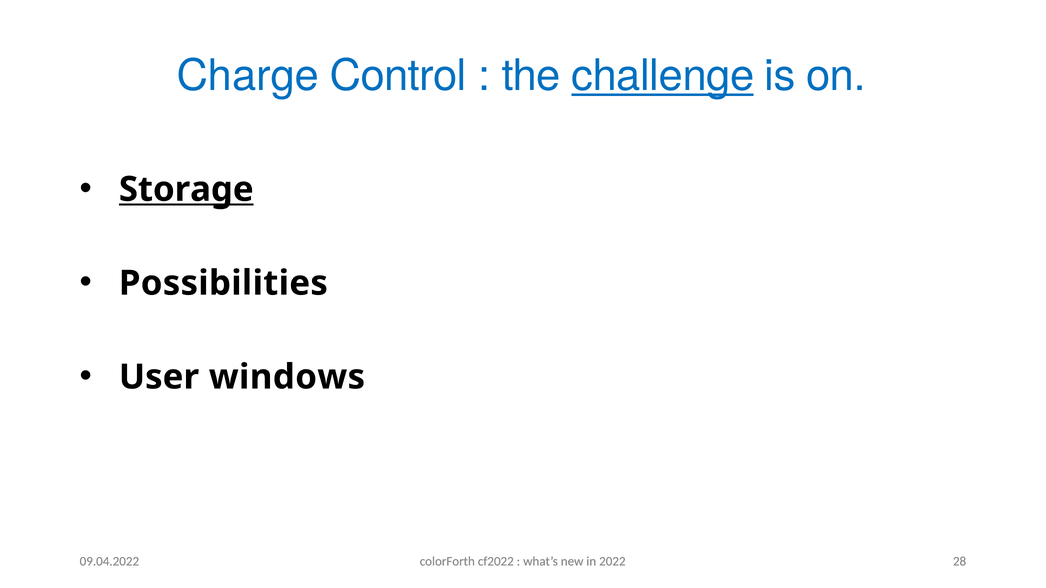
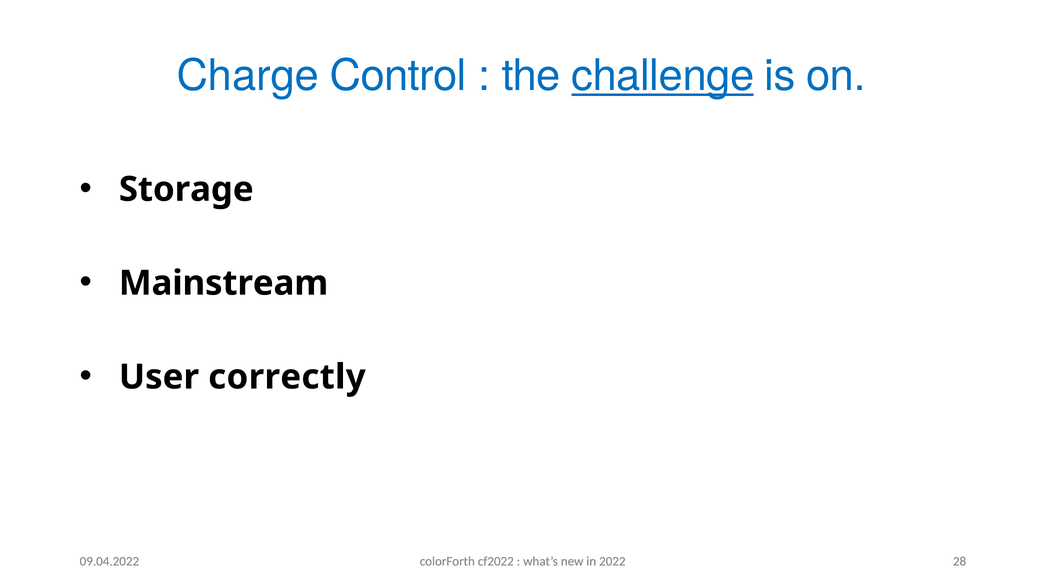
Storage underline: present -> none
Possibilities: Possibilities -> Mainstream
windows: windows -> correctly
